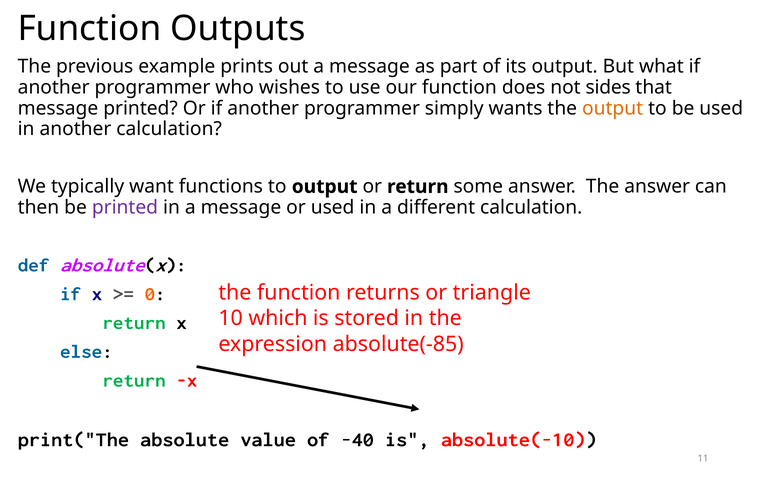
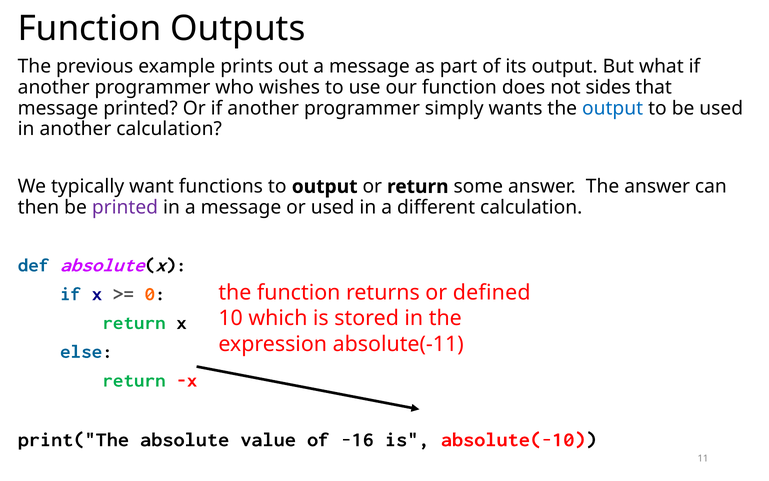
output at (613, 108) colour: orange -> blue
triangle: triangle -> defined
absolute(-85: absolute(-85 -> absolute(-11
-40: -40 -> -16
